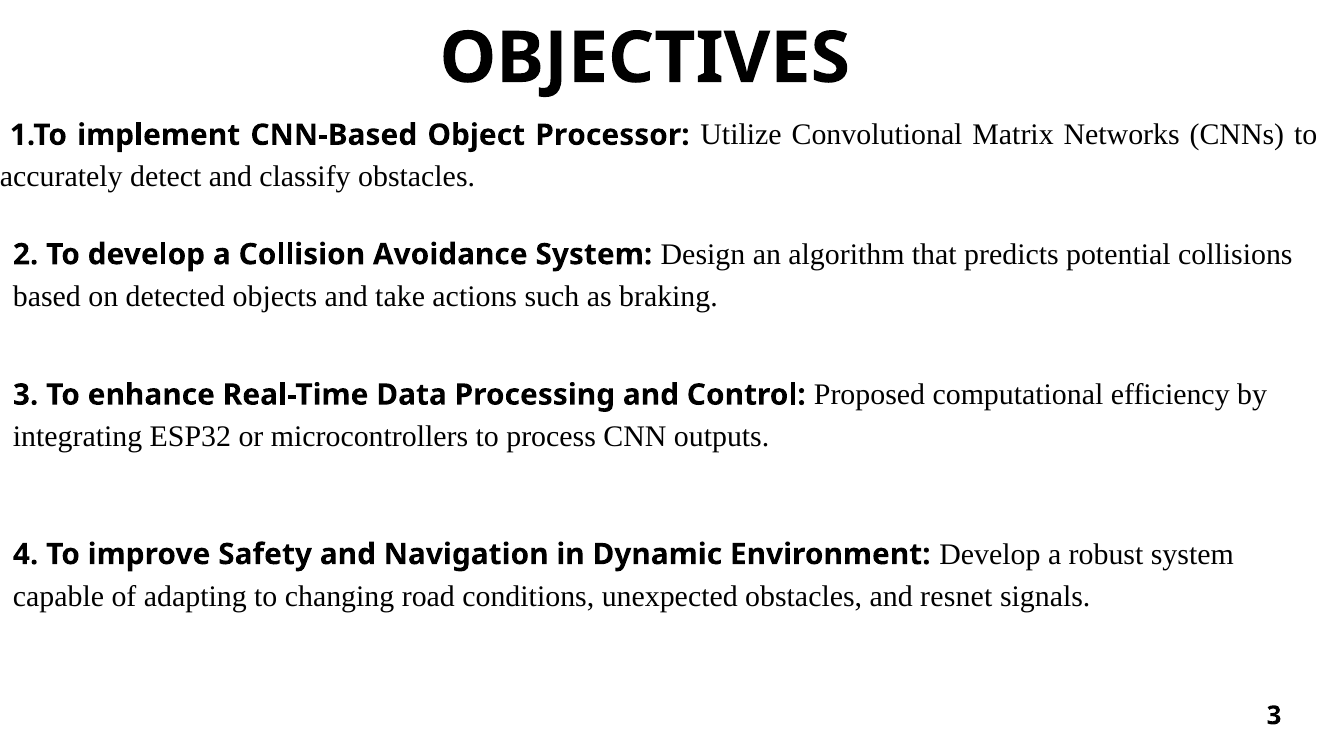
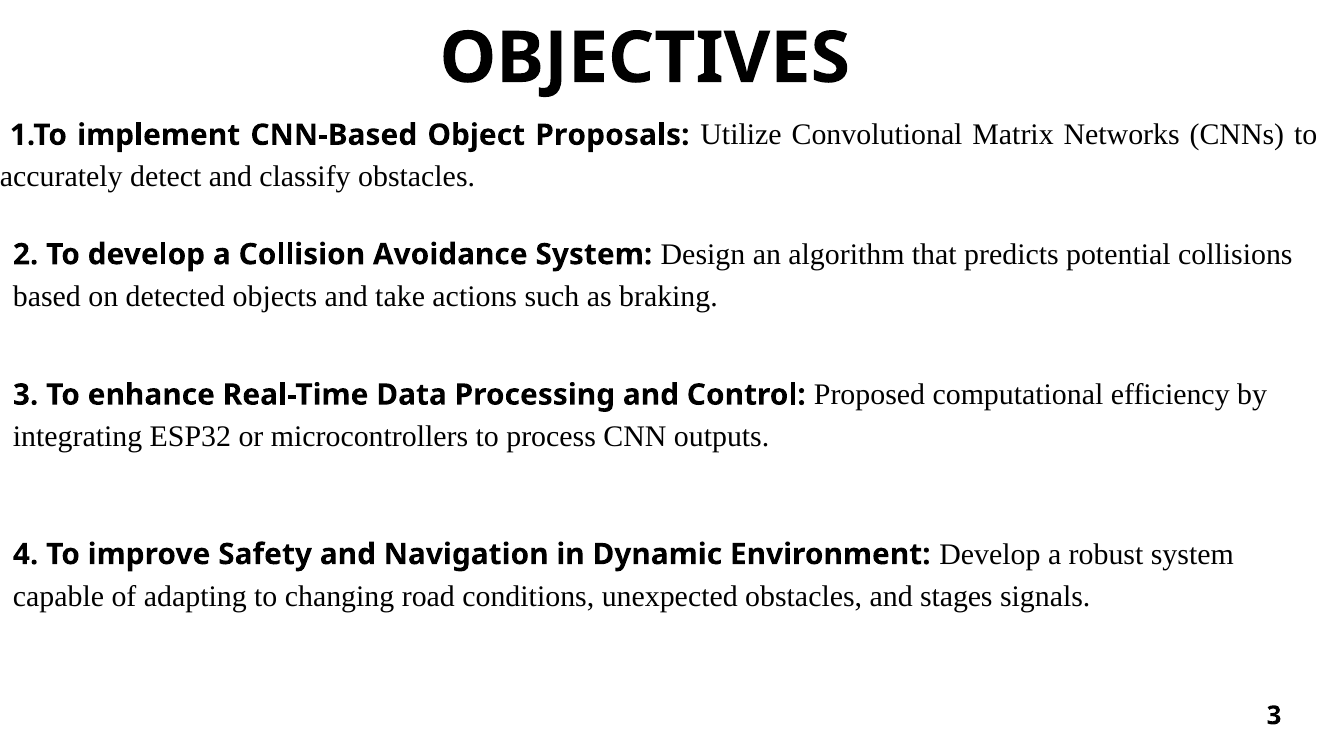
Processor: Processor -> Proposals
resnet: resnet -> stages
